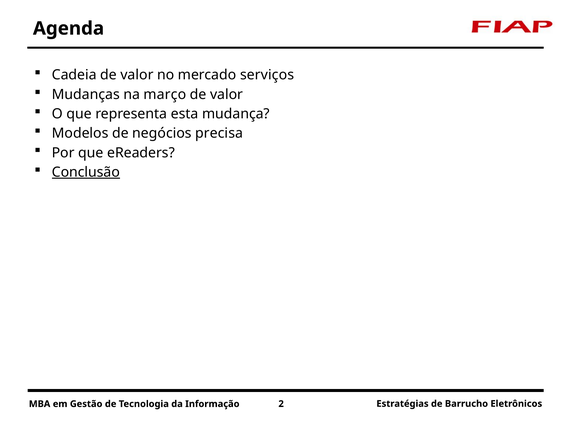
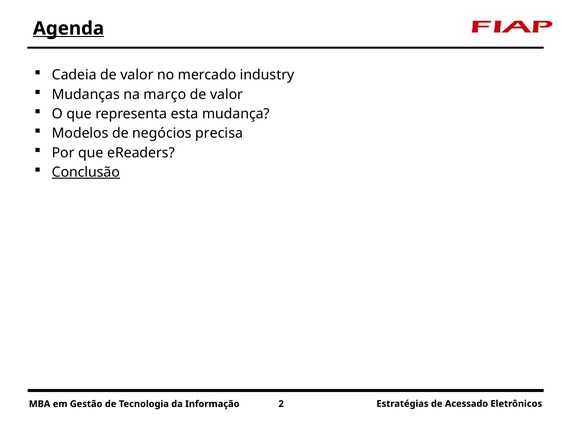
Agenda underline: none -> present
serviços: serviços -> industry
Barrucho: Barrucho -> Acessado
